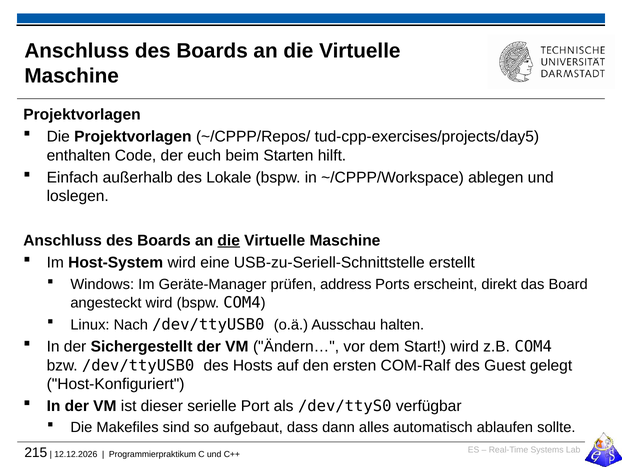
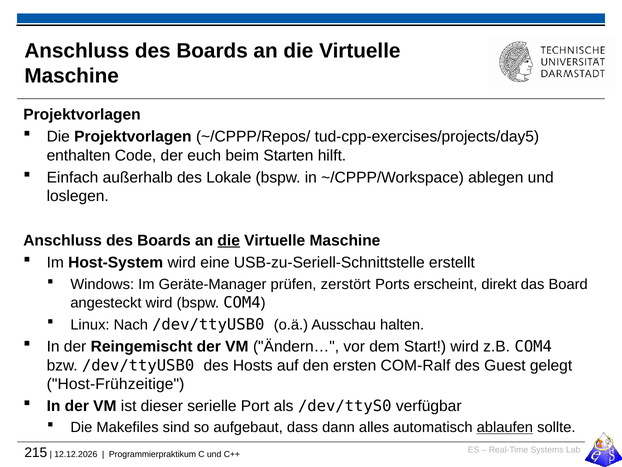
address: address -> zerstört
Sichergestellt: Sichergestellt -> Reingemischt
Host-Konfiguriert: Host-Konfiguriert -> Host-Frühzeitige
ablaufen underline: none -> present
